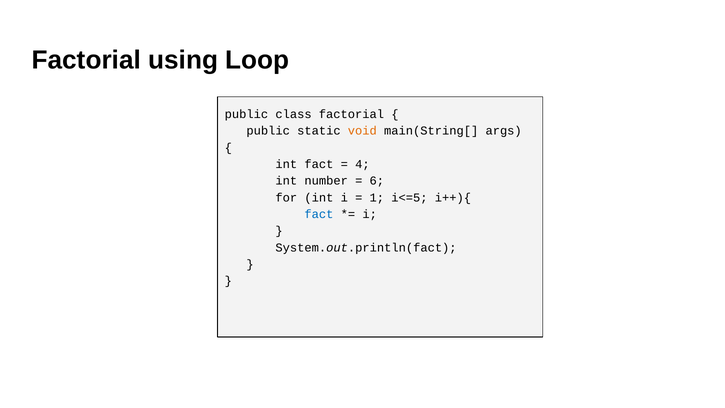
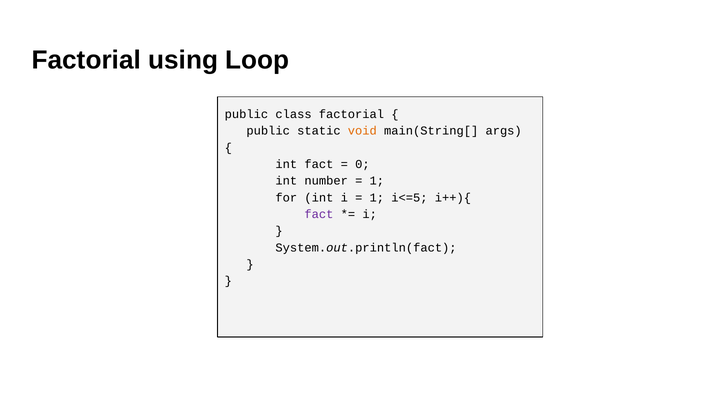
4: 4 -> 0
6 at (377, 181): 6 -> 1
fact at (319, 214) colour: blue -> purple
